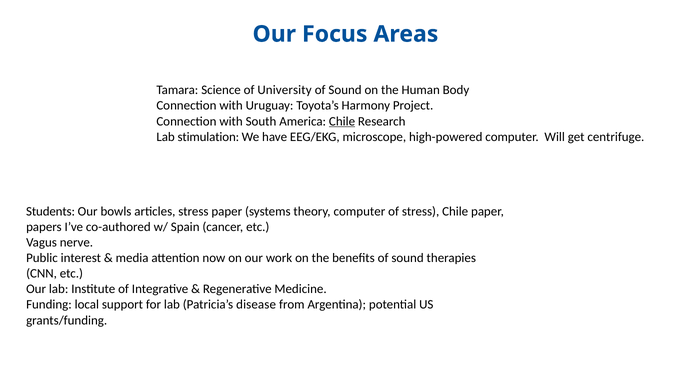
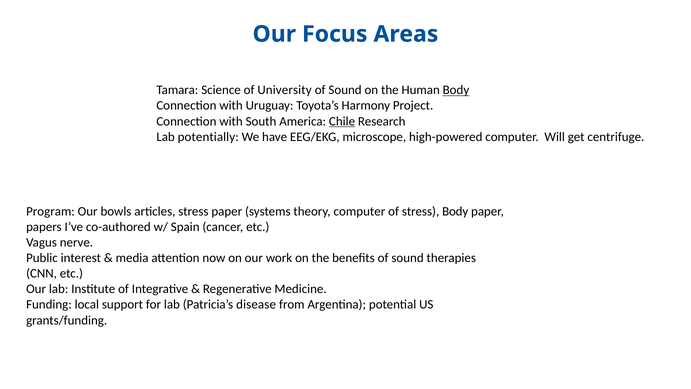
Body at (456, 90) underline: none -> present
stimulation: stimulation -> potentially
Students: Students -> Program
stress Chile: Chile -> Body
